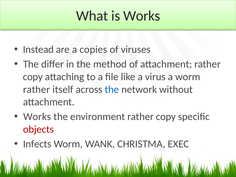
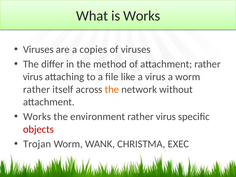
Instead at (38, 50): Instead -> Viruses
copy at (33, 77): copy -> virus
the at (112, 89) colour: blue -> orange
environment rather copy: copy -> virus
Infects: Infects -> Trojan
